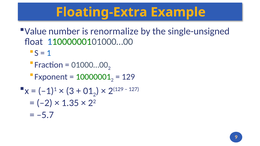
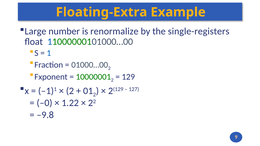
Value: Value -> Large
single-unsigned: single-unsigned -> single-registers
3 at (70, 91): 3 -> 2
–2: –2 -> –0
1.35: 1.35 -> 1.22
–5.7: –5.7 -> –9.8
